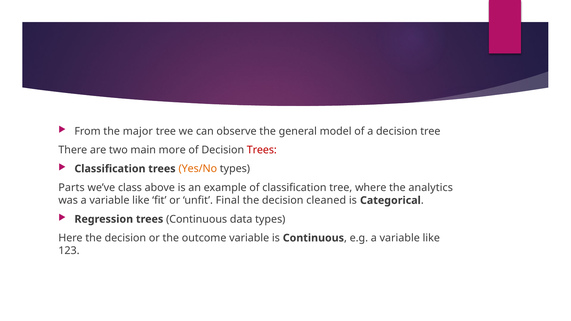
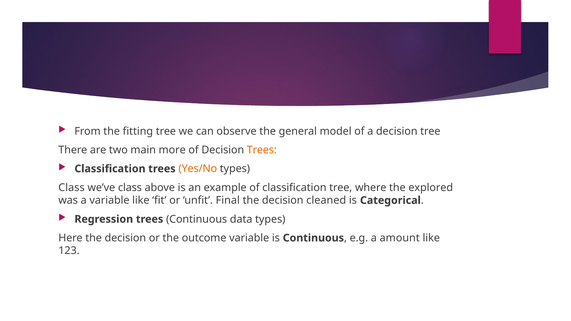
major: major -> fitting
Trees at (262, 150) colour: red -> orange
Parts at (72, 188): Parts -> Class
analytics: analytics -> explored
e.g a variable: variable -> amount
